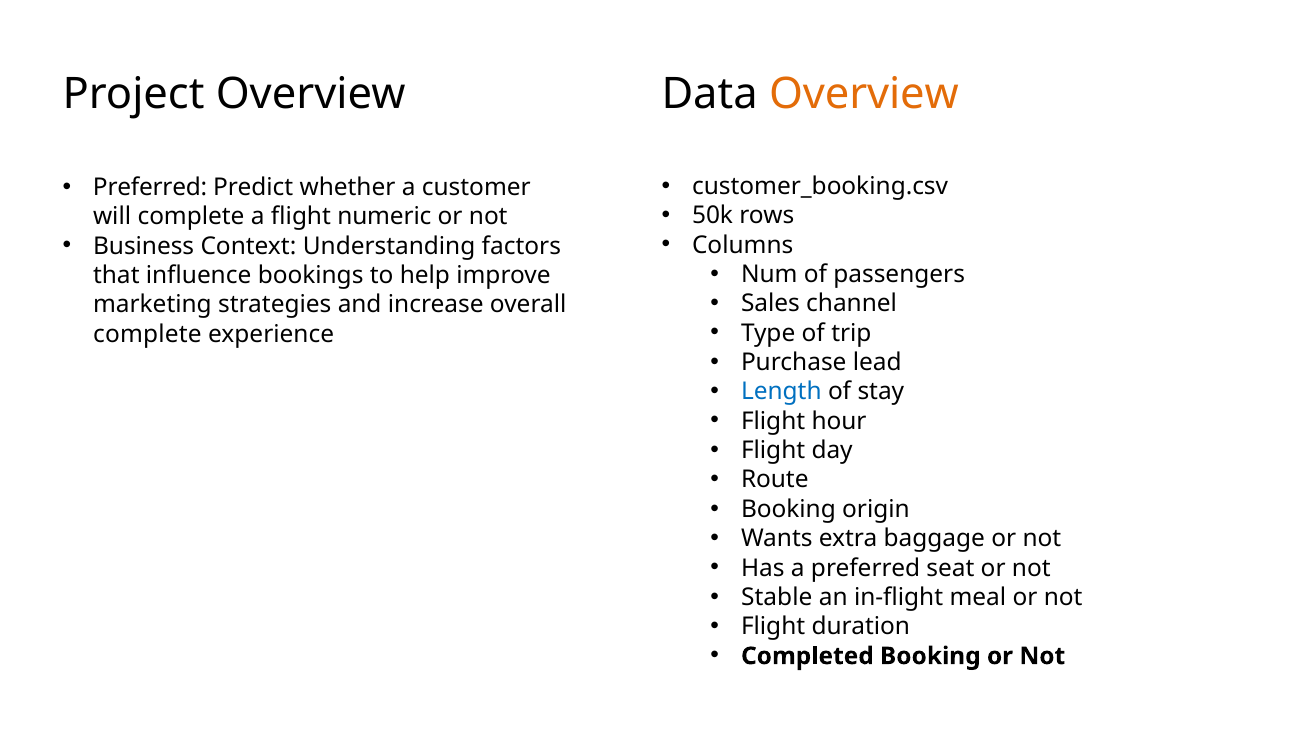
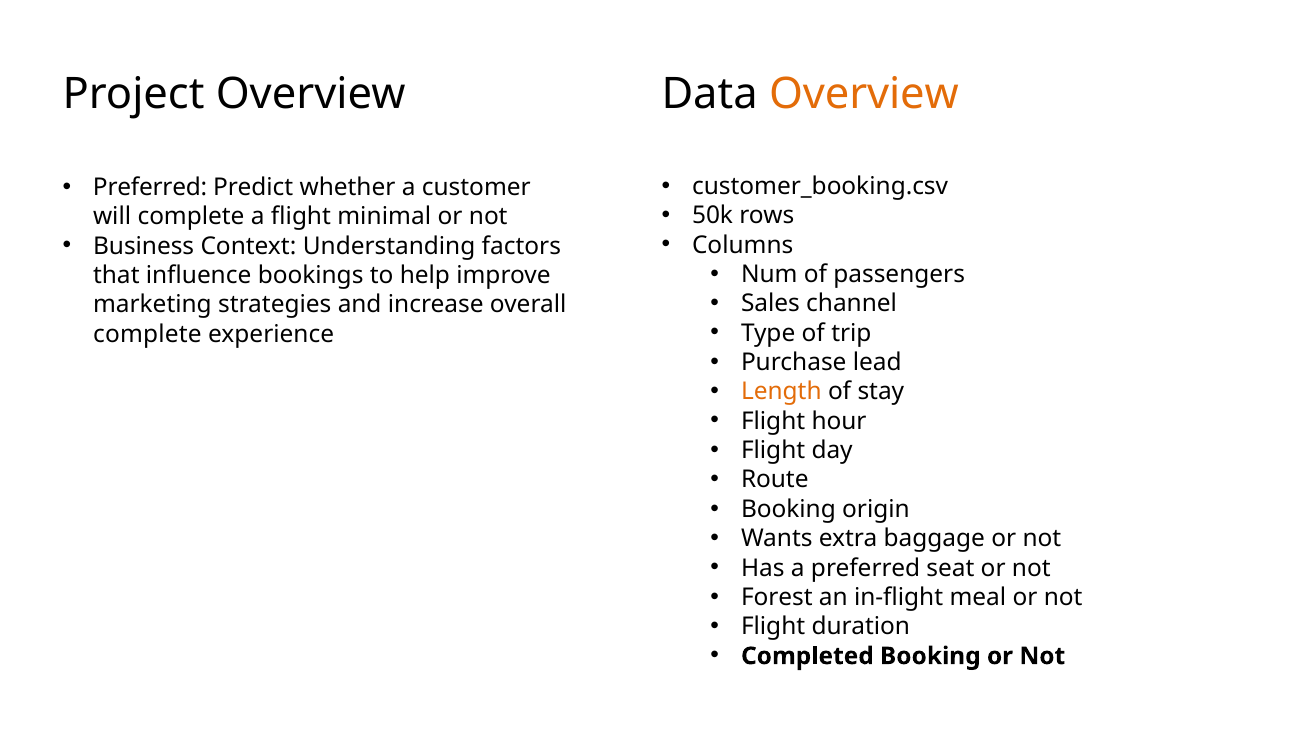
numeric: numeric -> minimal
Length colour: blue -> orange
Stable: Stable -> Forest
